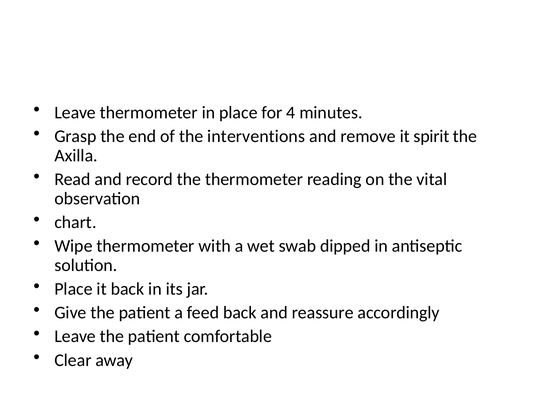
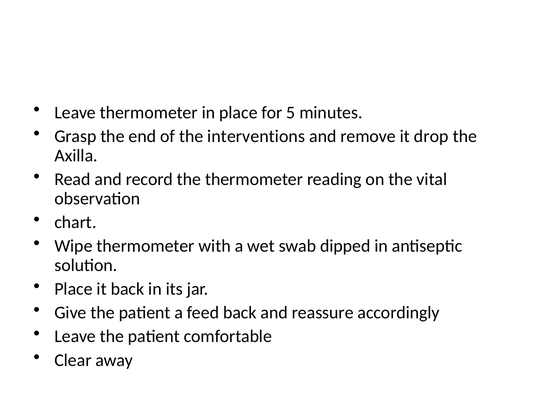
4: 4 -> 5
spirit: spirit -> drop
